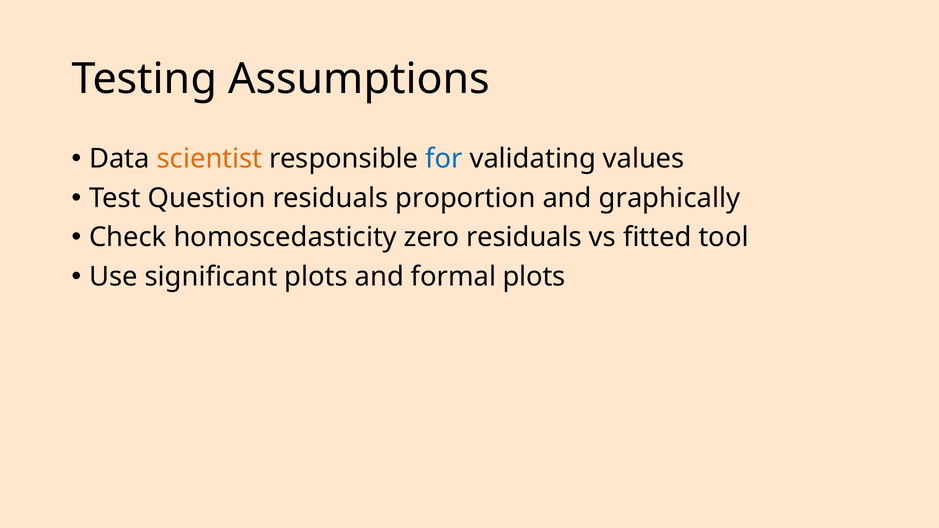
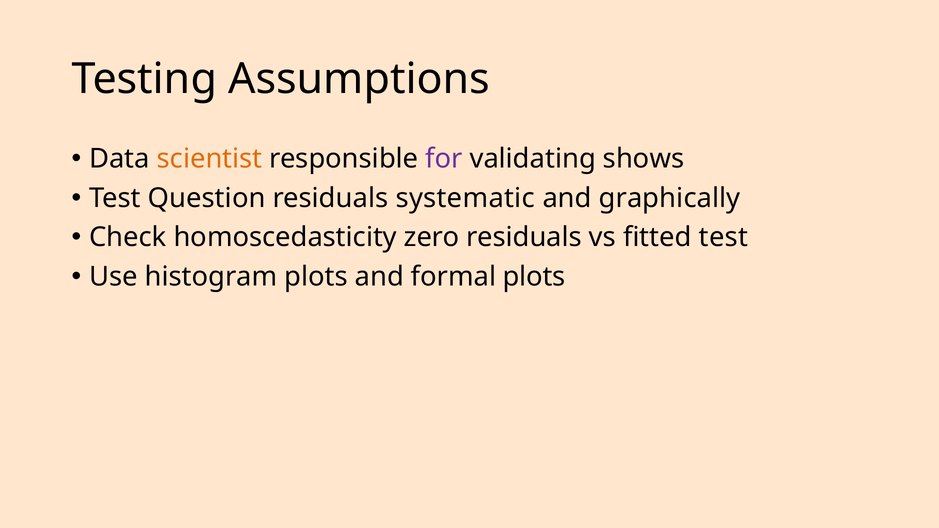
for colour: blue -> purple
values: values -> shows
proportion: proportion -> systematic
fitted tool: tool -> test
significant: significant -> histogram
